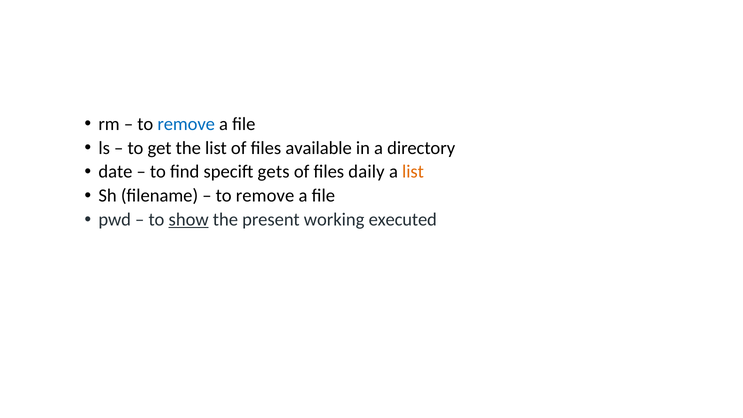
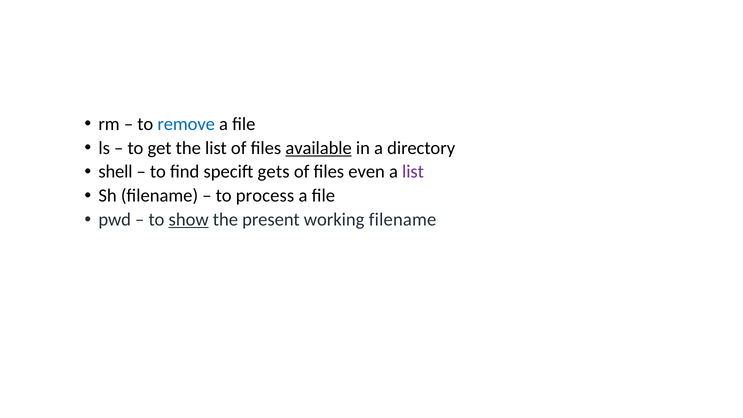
available underline: none -> present
date: date -> shell
daily: daily -> even
list at (413, 172) colour: orange -> purple
remove at (265, 196): remove -> process
working executed: executed -> filename
